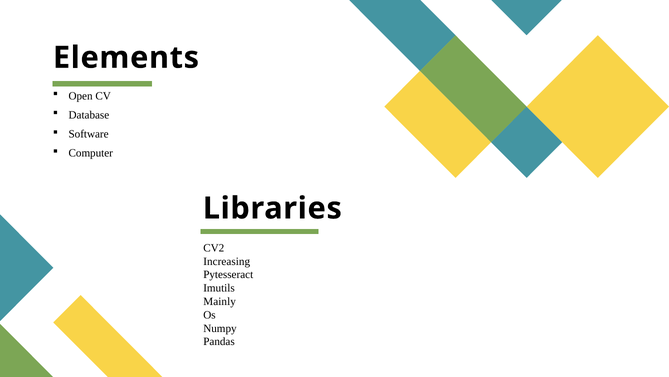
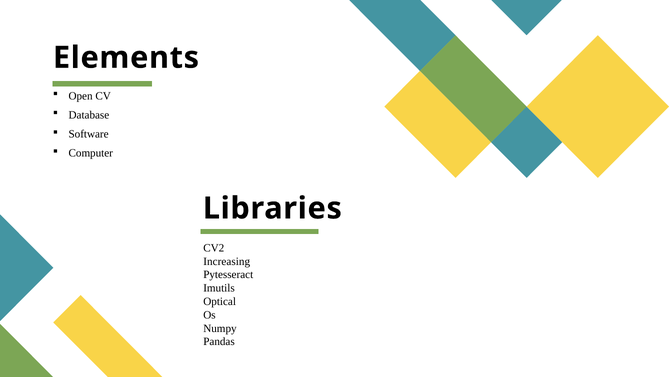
Mainly: Mainly -> Optical
